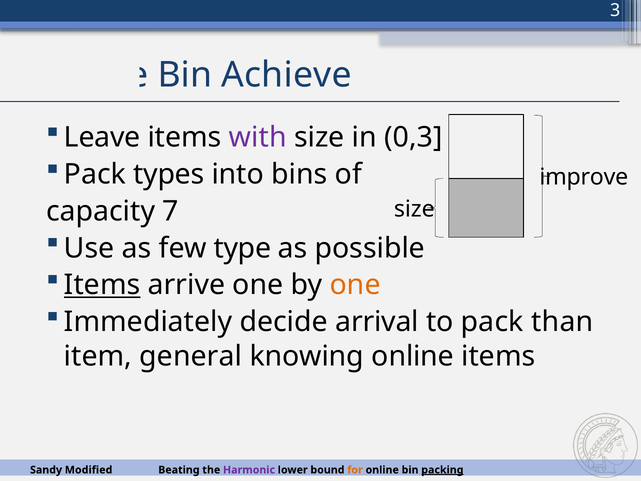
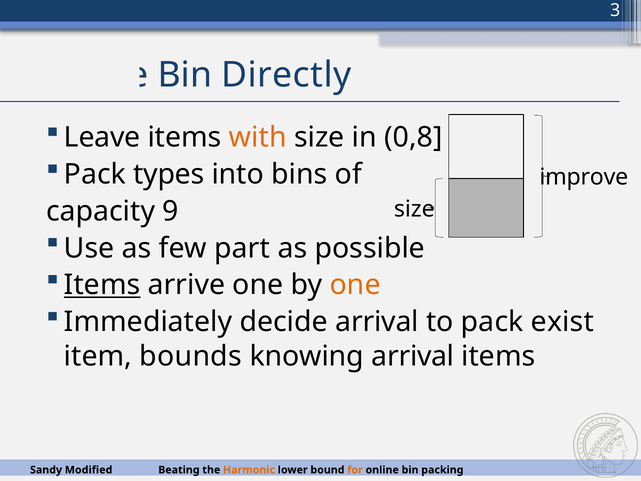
Achieve: Achieve -> Directly
with colour: purple -> orange
0,3: 0,3 -> 0,8
7: 7 -> 9
type: type -> part
than: than -> exist
general: general -> bounds
knowing online: online -> arrival
Harmonic colour: purple -> orange
packing underline: present -> none
